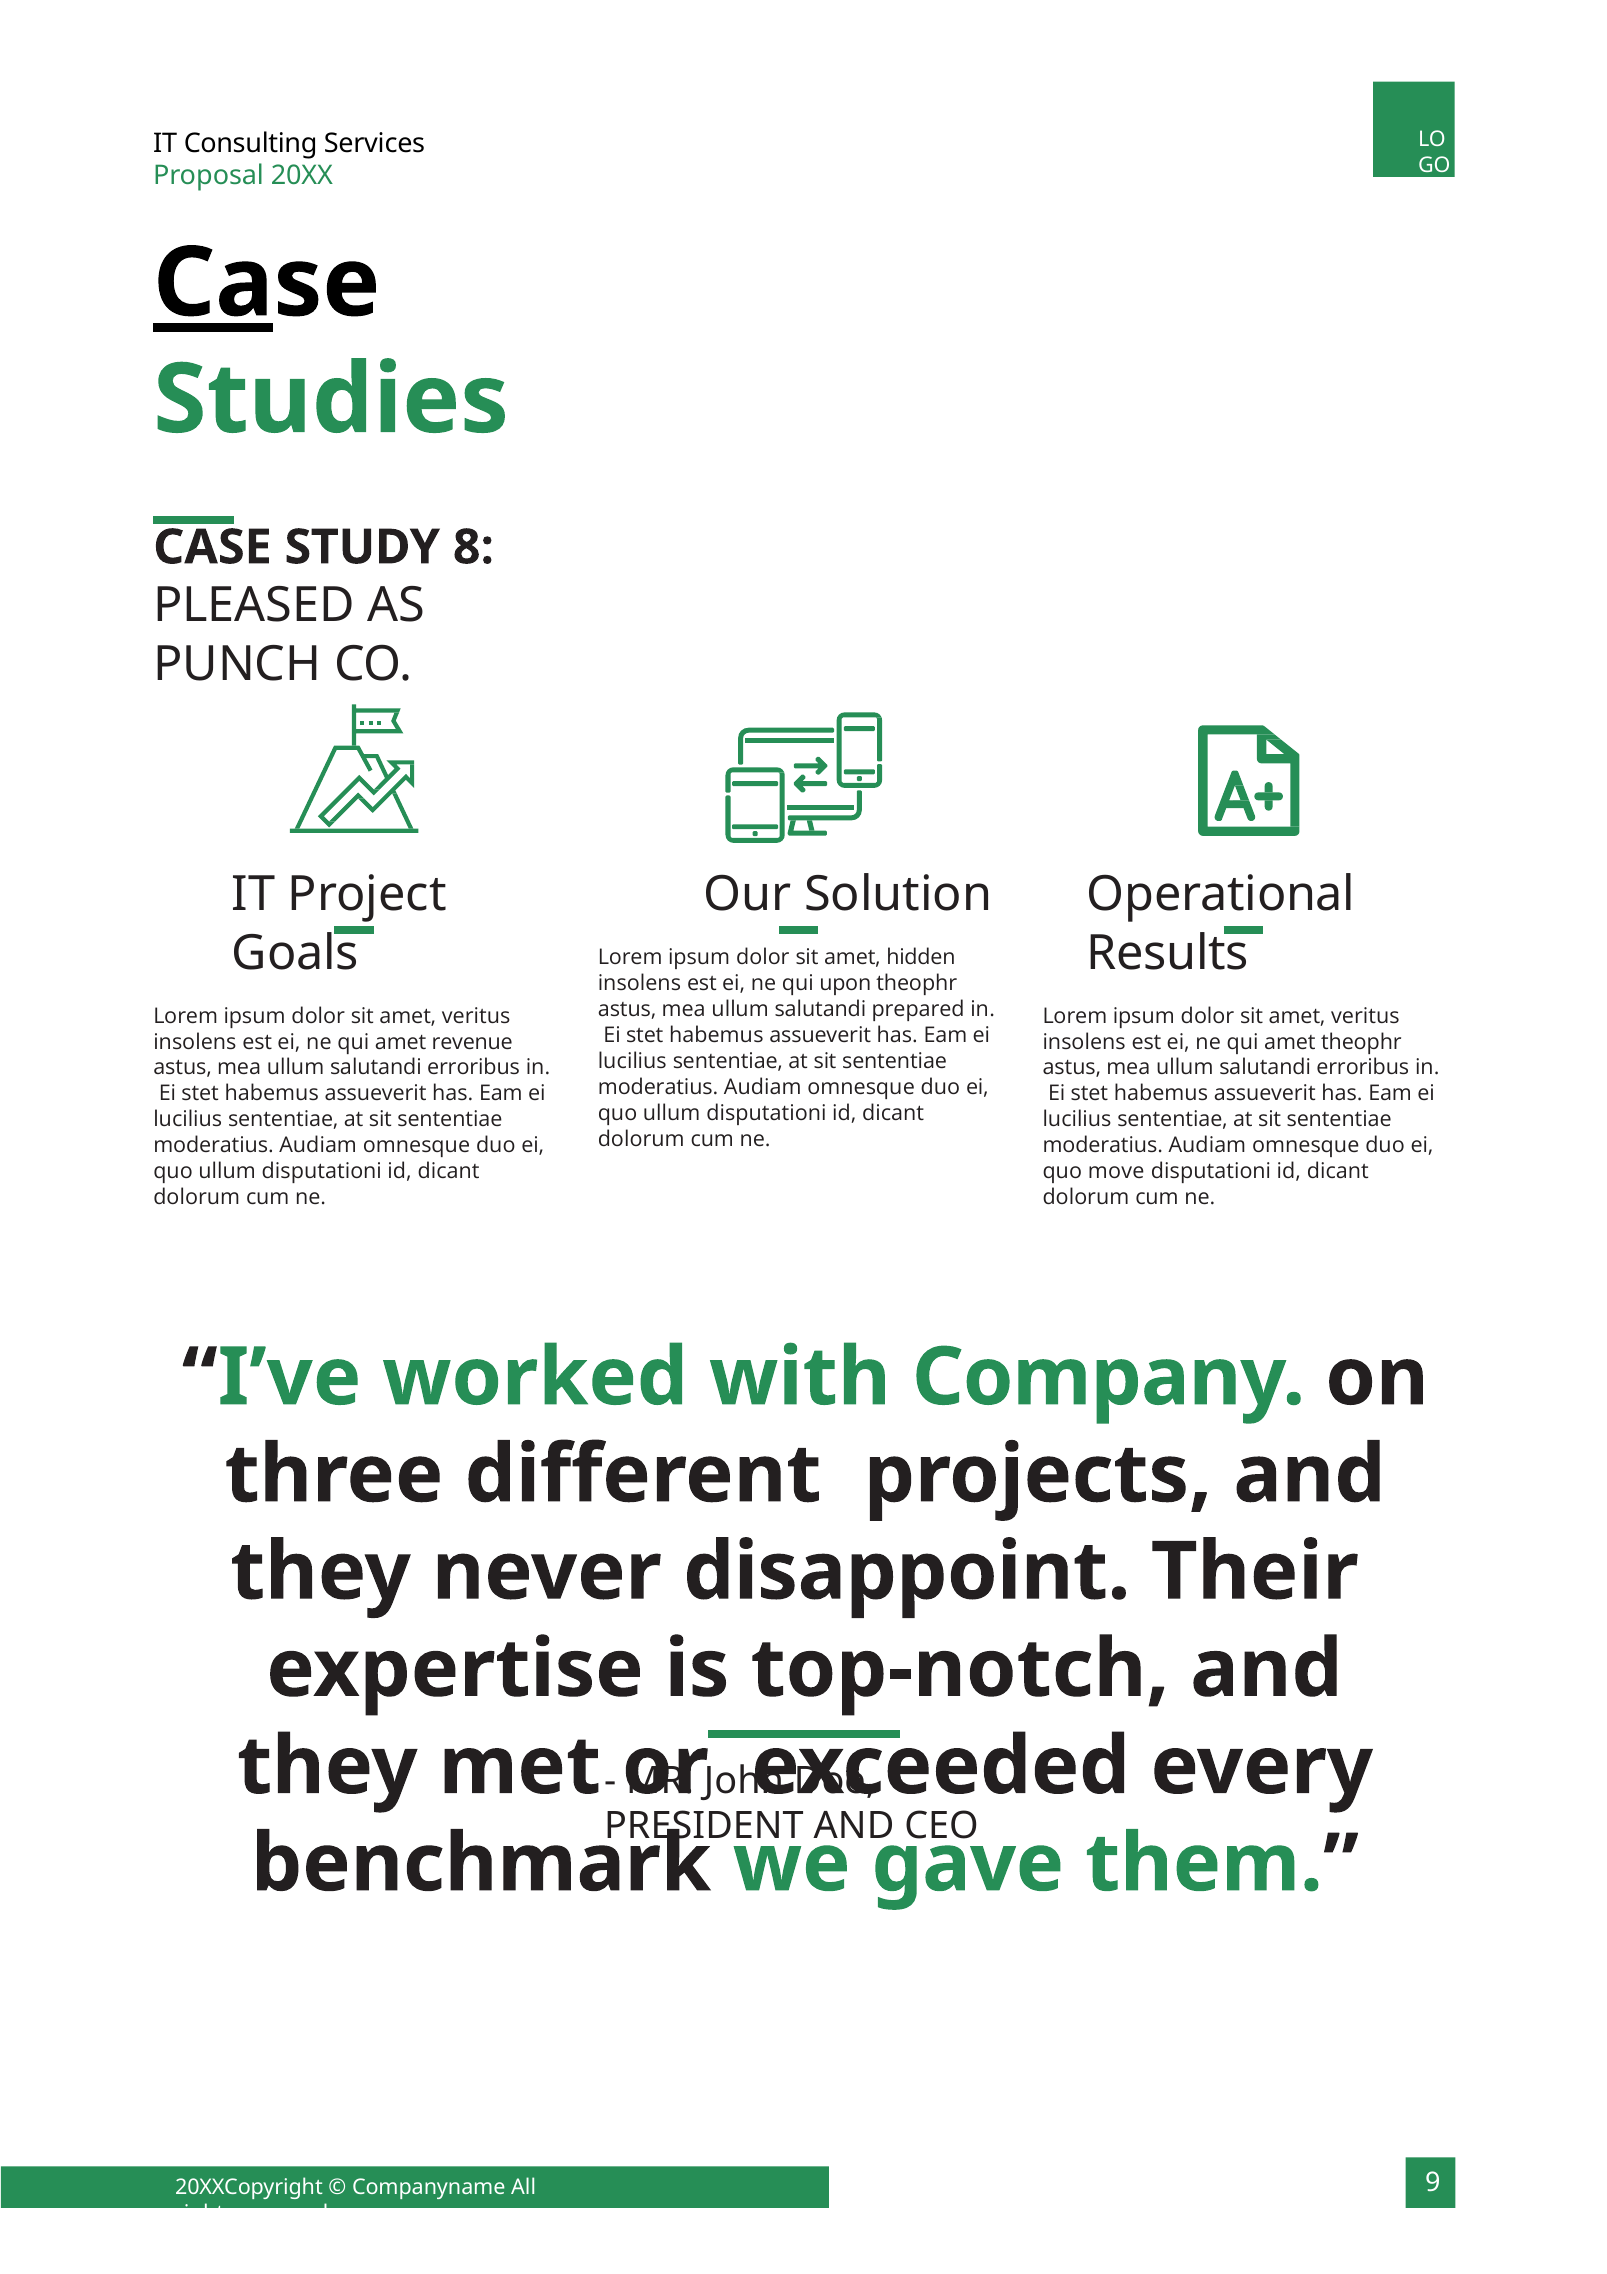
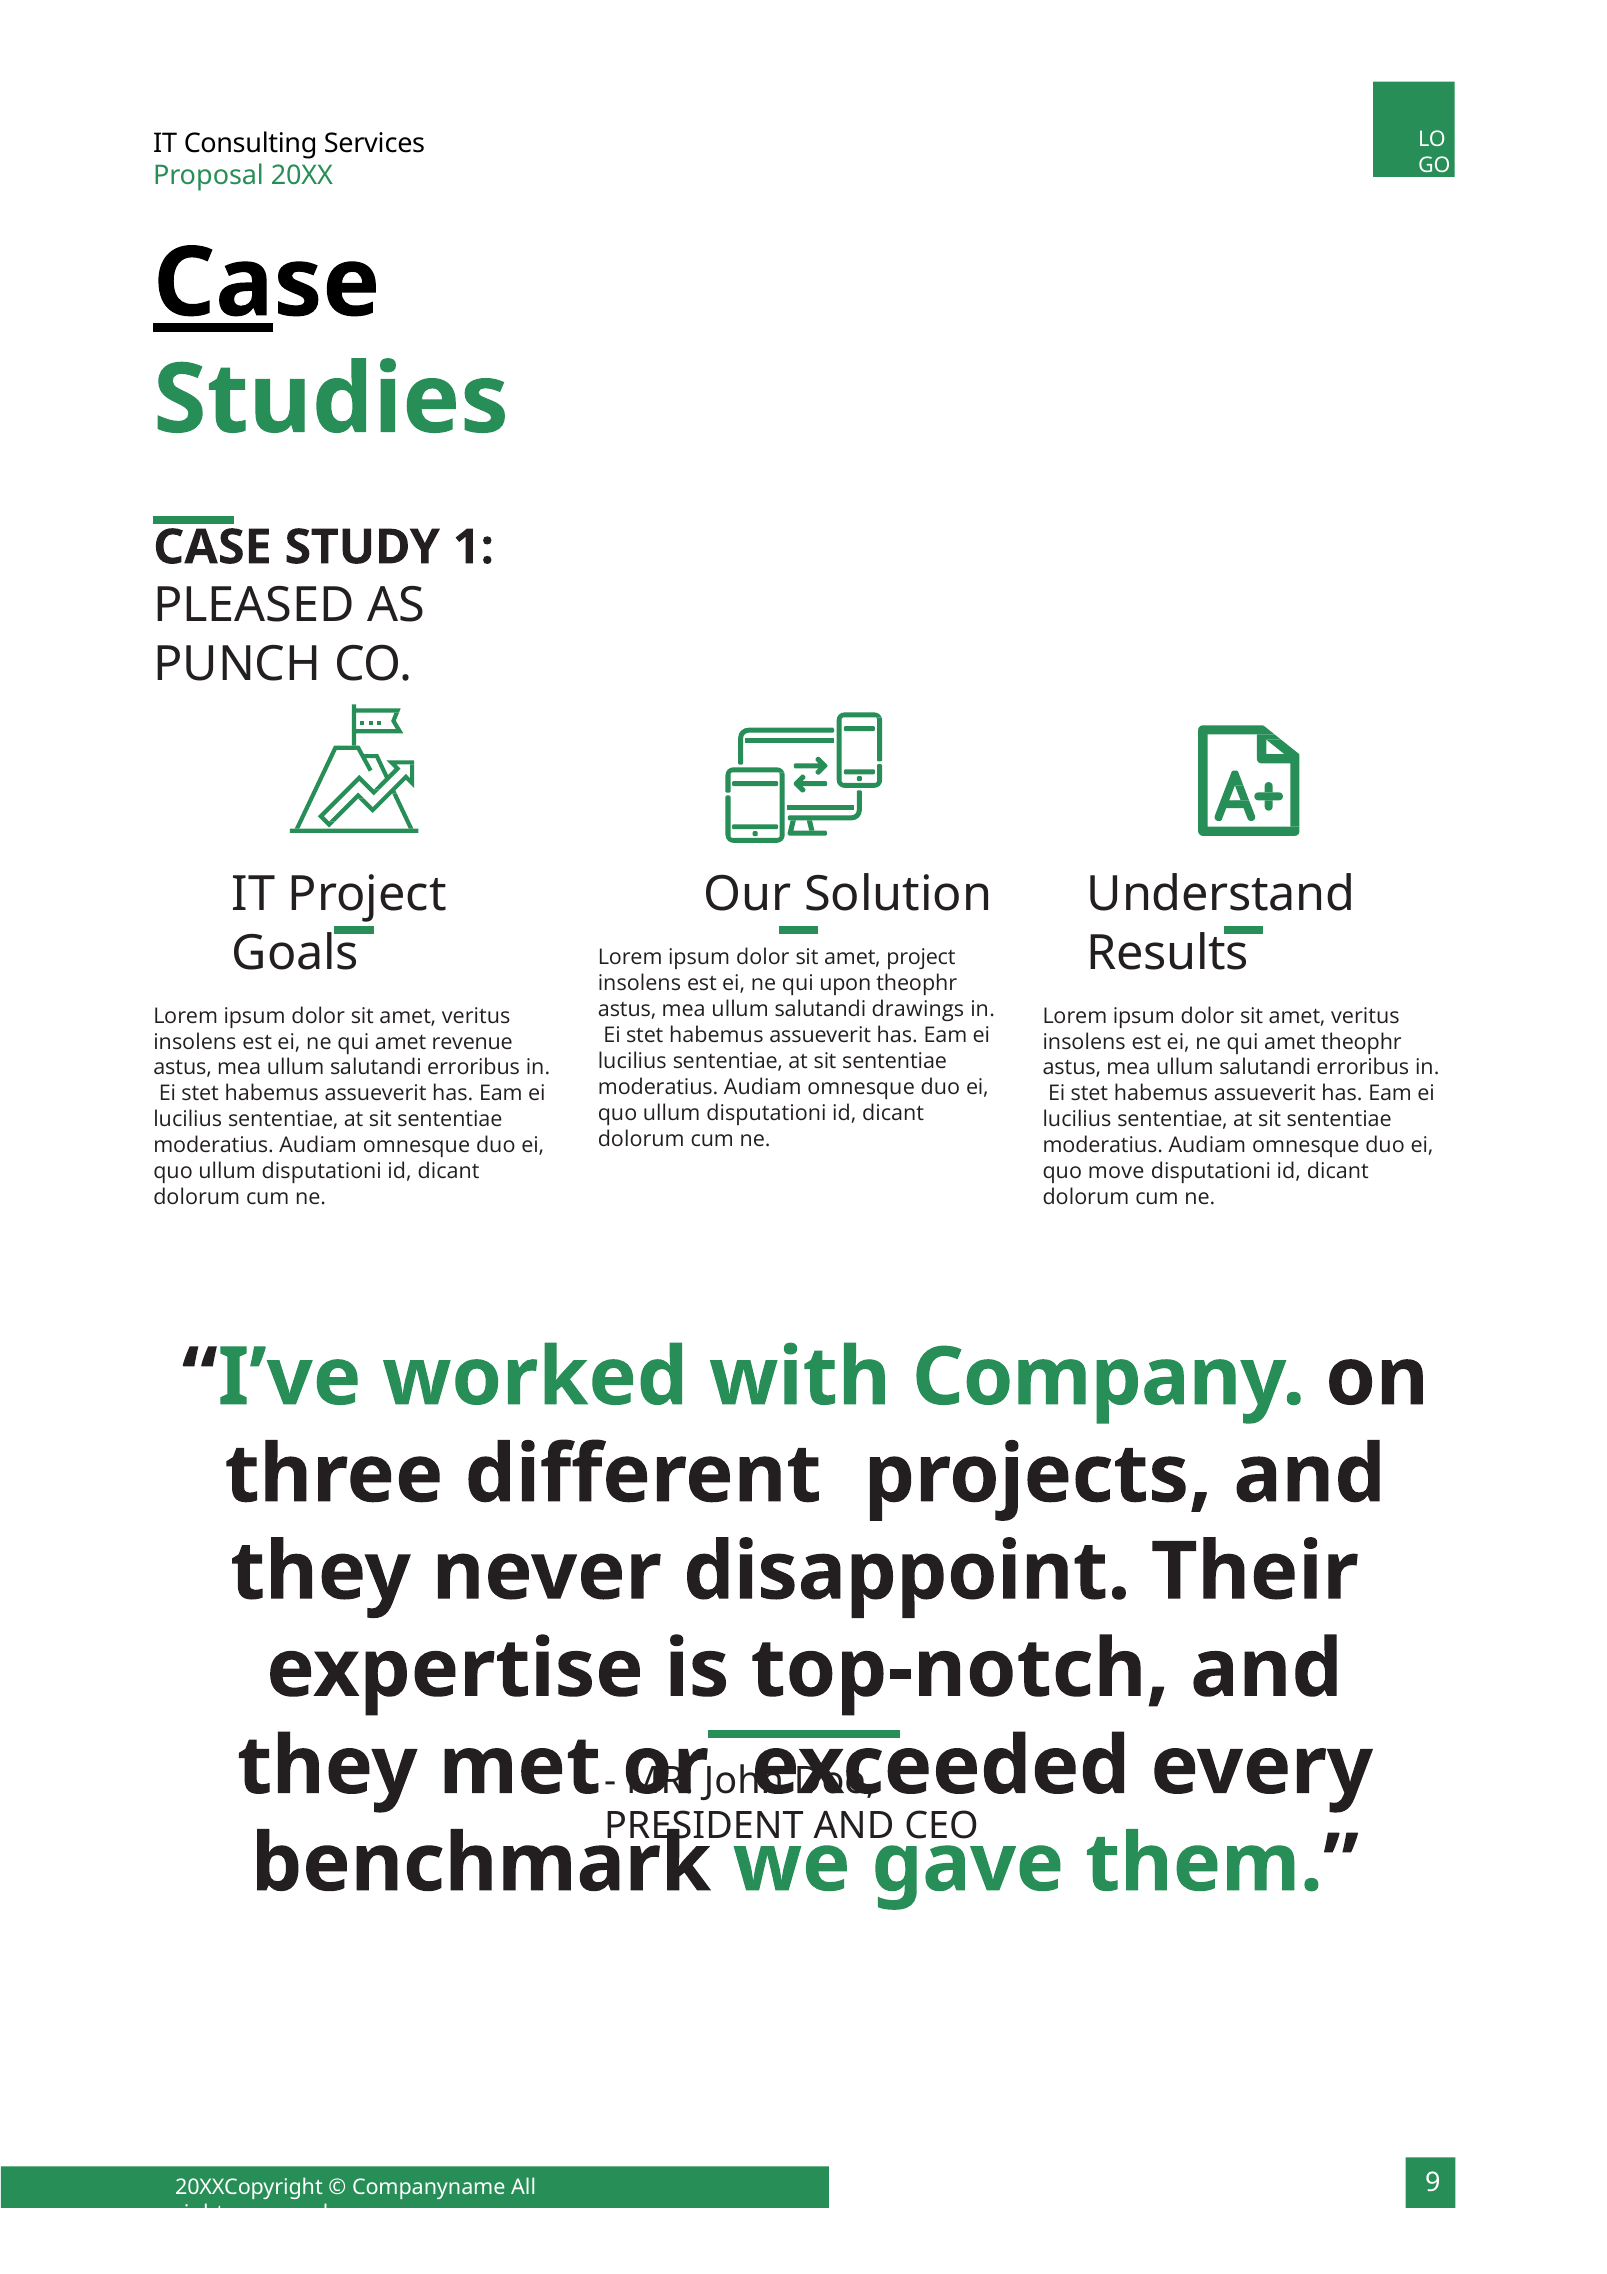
8: 8 -> 1
Operational: Operational -> Understand
amet hidden: hidden -> project
prepared: prepared -> drawings
